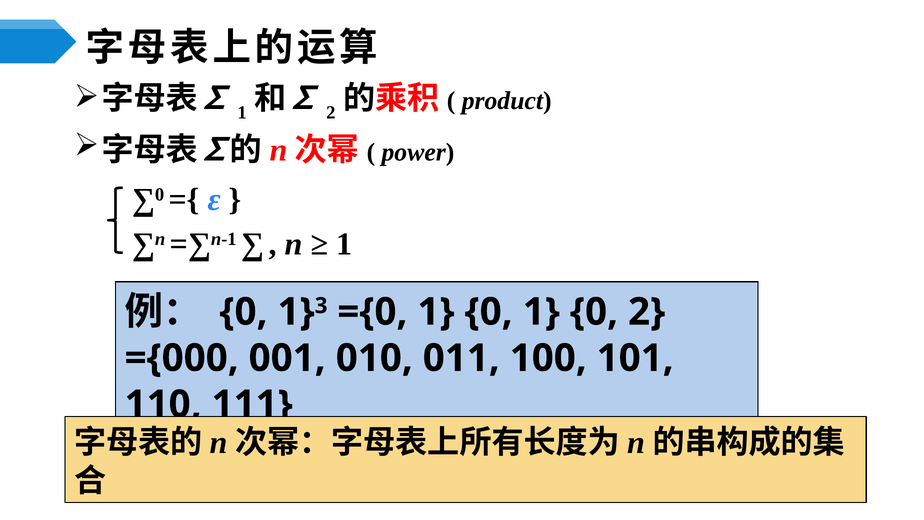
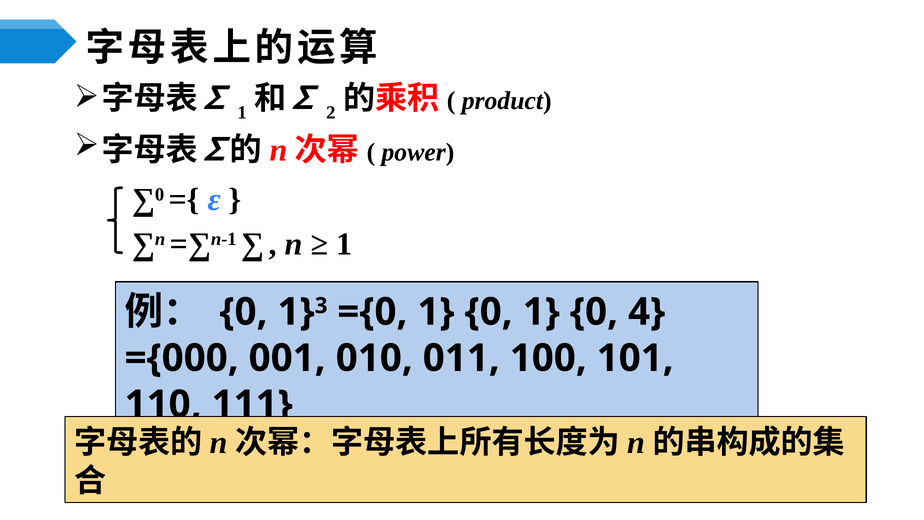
0 2: 2 -> 4
